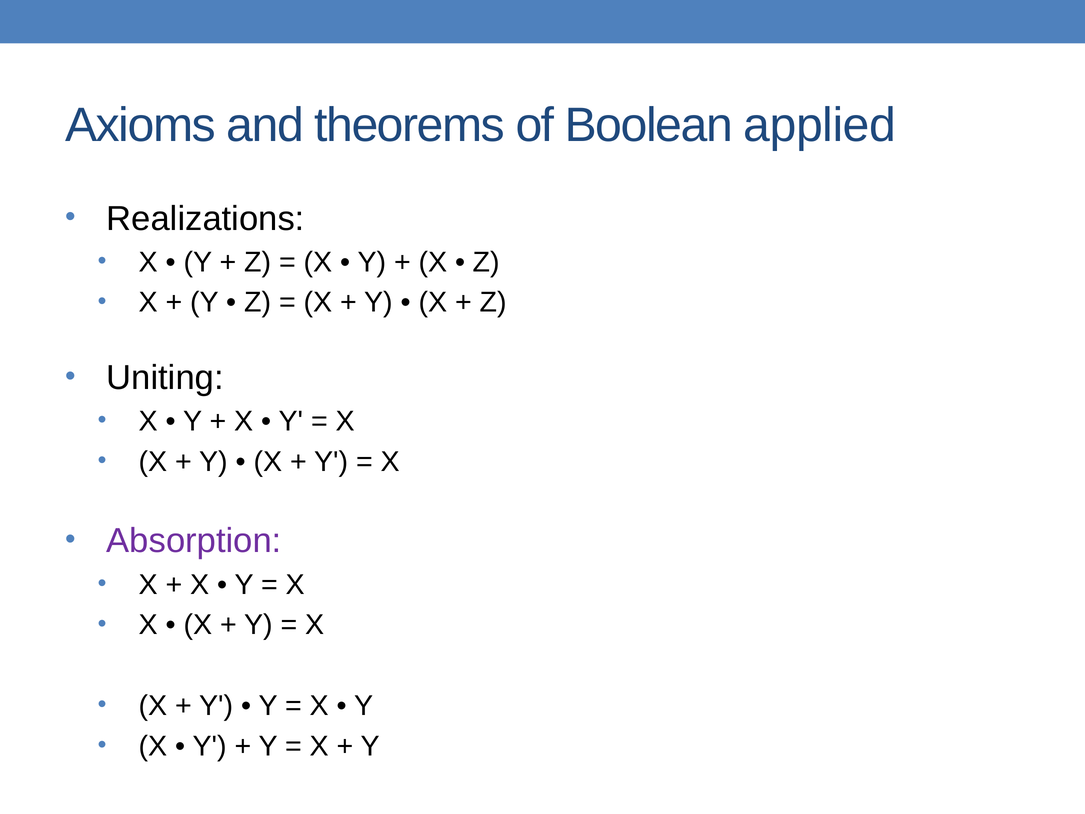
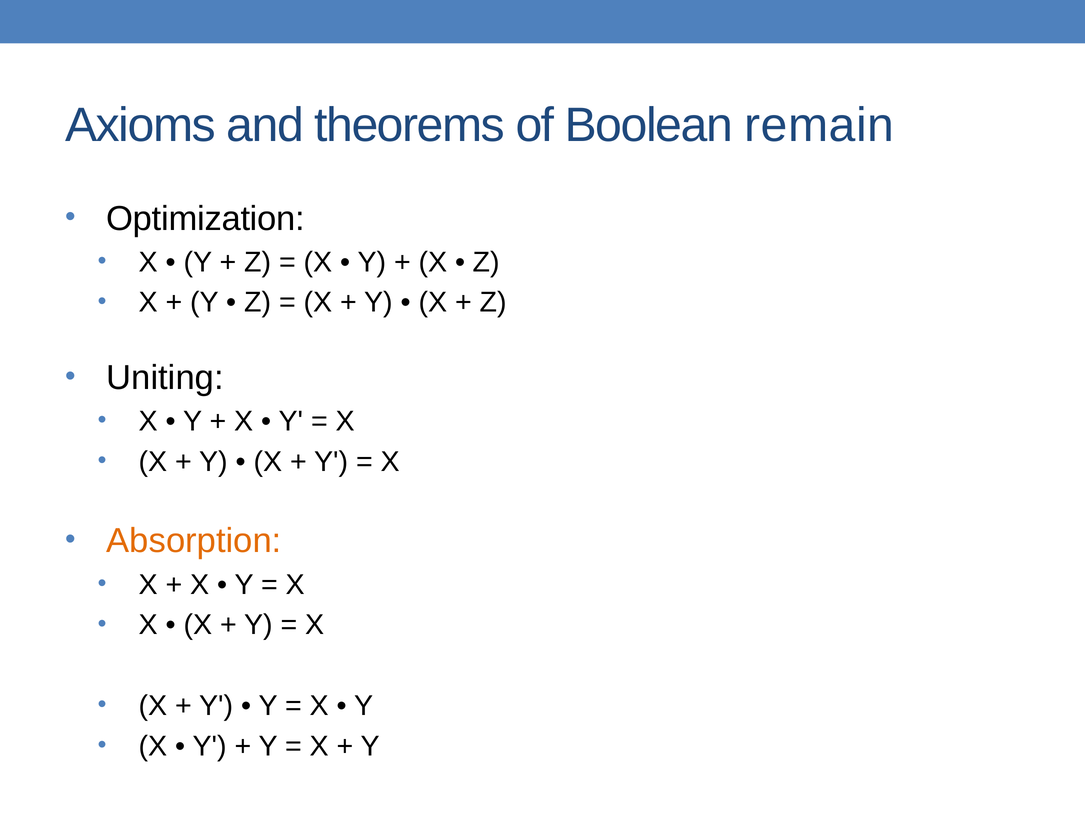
applied: applied -> remain
Realizations: Realizations -> Optimization
Absorption colour: purple -> orange
